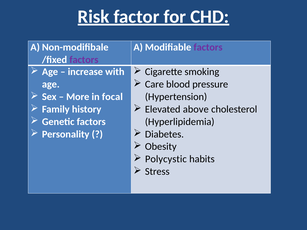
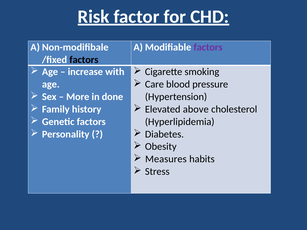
factors at (84, 60) colour: purple -> black
focal: focal -> done
Polycystic: Polycystic -> Measures
